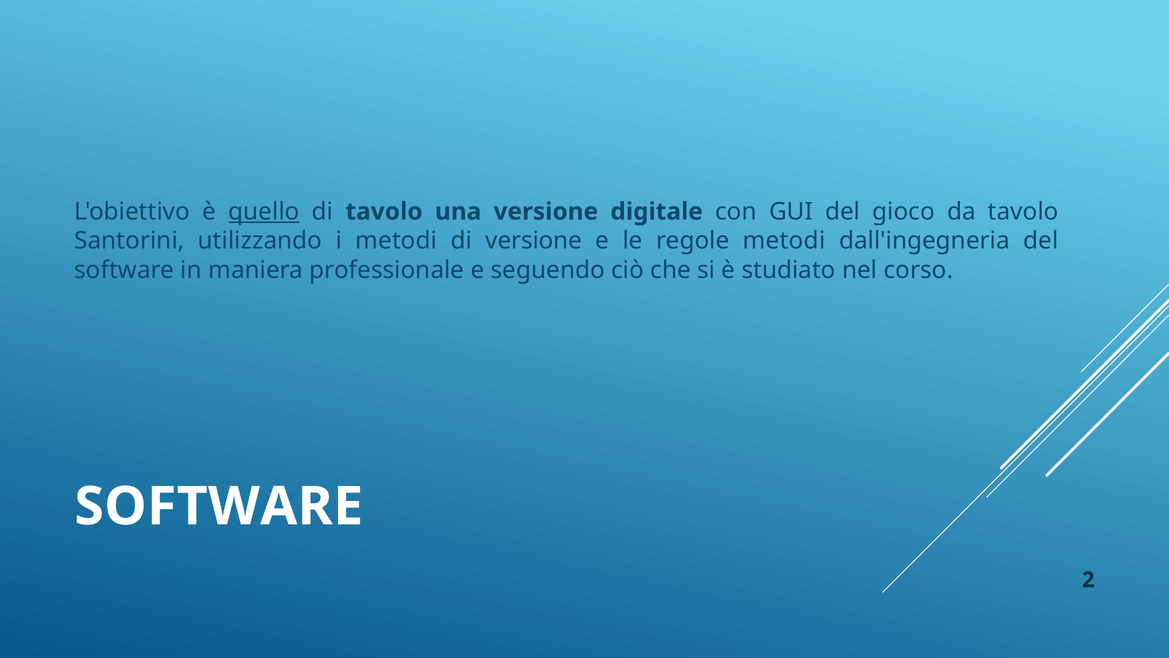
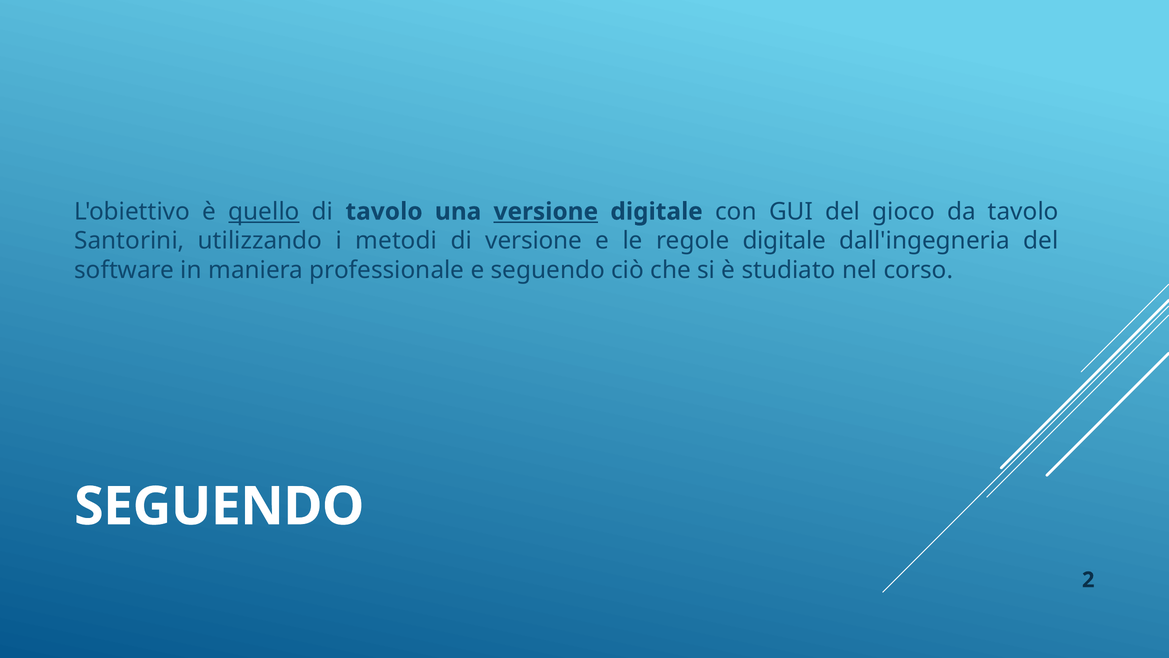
versione at (546, 211) underline: none -> present
regole metodi: metodi -> digitale
SOFTWARE at (219, 506): SOFTWARE -> SEGUENDO
